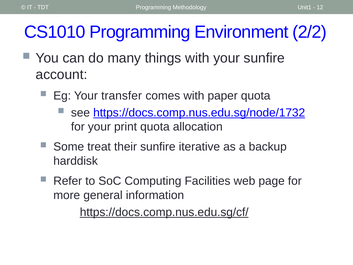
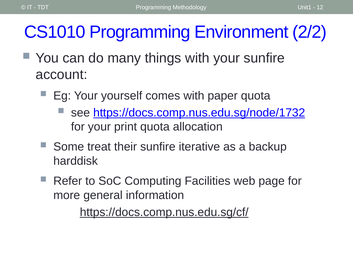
transfer: transfer -> yourself
